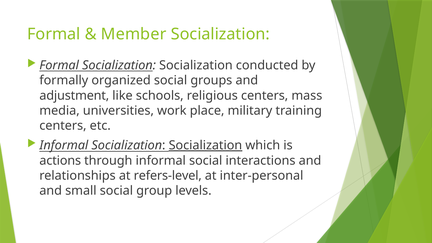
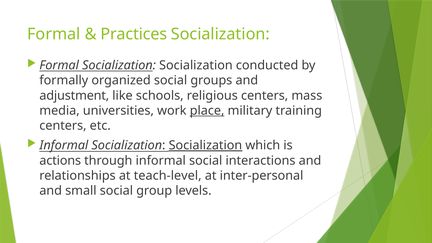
Member: Member -> Practices
place underline: none -> present
refers-level: refers-level -> teach-level
